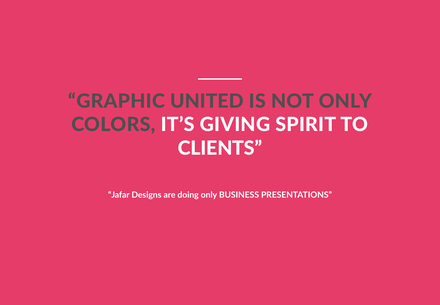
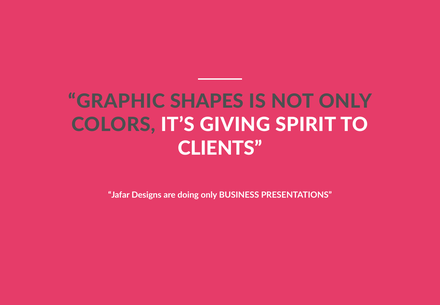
UNITED: UNITED -> SHAPES
